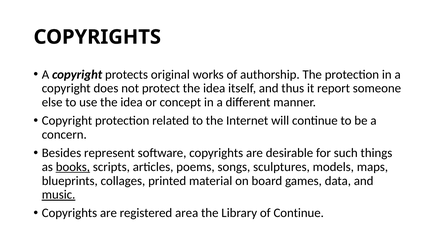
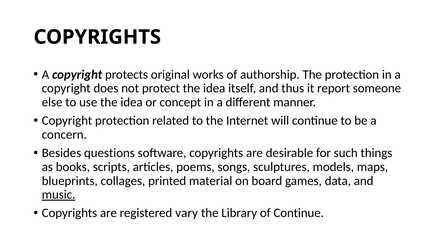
represent: represent -> questions
books underline: present -> none
area: area -> vary
